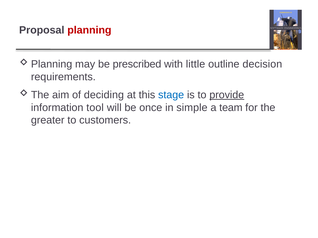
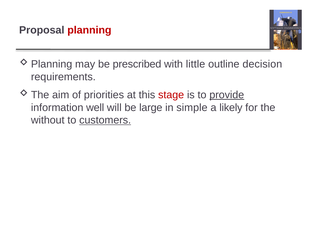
deciding: deciding -> priorities
stage colour: blue -> red
tool: tool -> well
once: once -> large
team: team -> likely
greater: greater -> without
customers underline: none -> present
